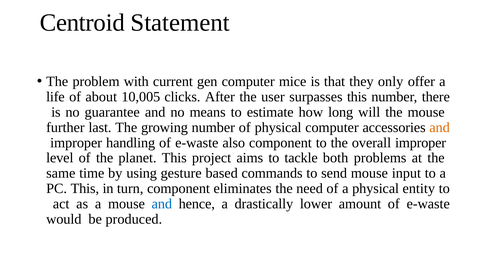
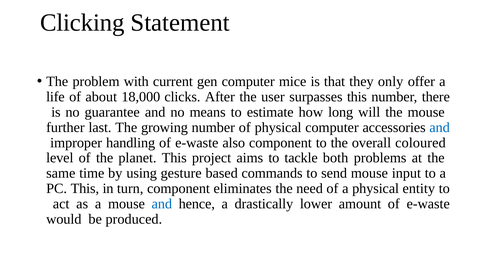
Centroid: Centroid -> Clicking
10,005: 10,005 -> 18,000
and at (440, 128) colour: orange -> blue
overall improper: improper -> coloured
